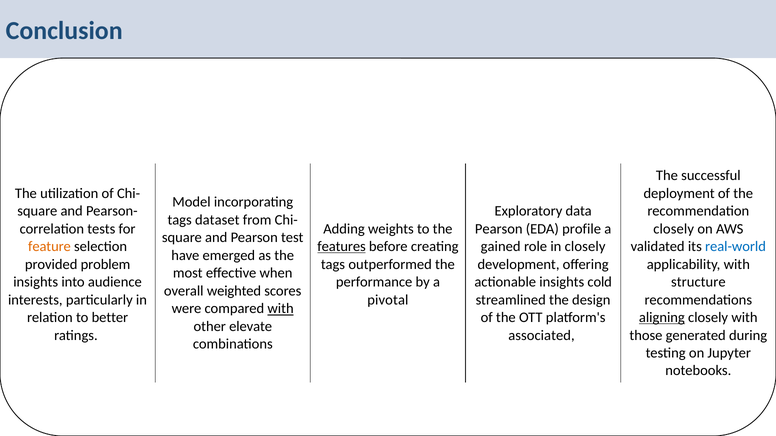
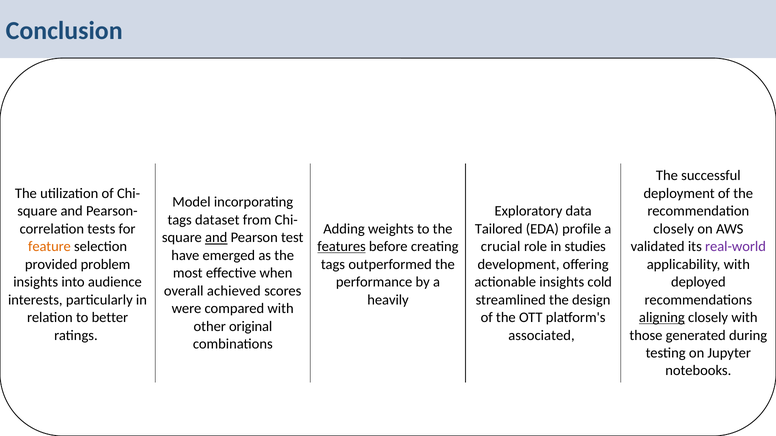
Pearson at (499, 229): Pearson -> Tailored
and at (216, 238) underline: none -> present
gained: gained -> crucial
in closely: closely -> studies
real-world colour: blue -> purple
structure: structure -> deployed
weighted: weighted -> achieved
pivotal: pivotal -> heavily
with at (281, 309) underline: present -> none
elevate: elevate -> original
